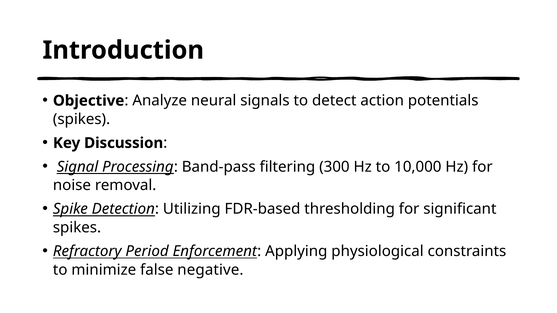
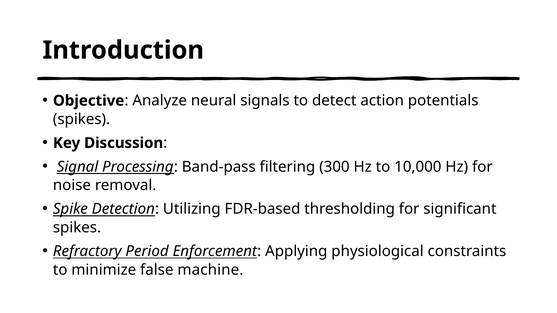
negative: negative -> machine
